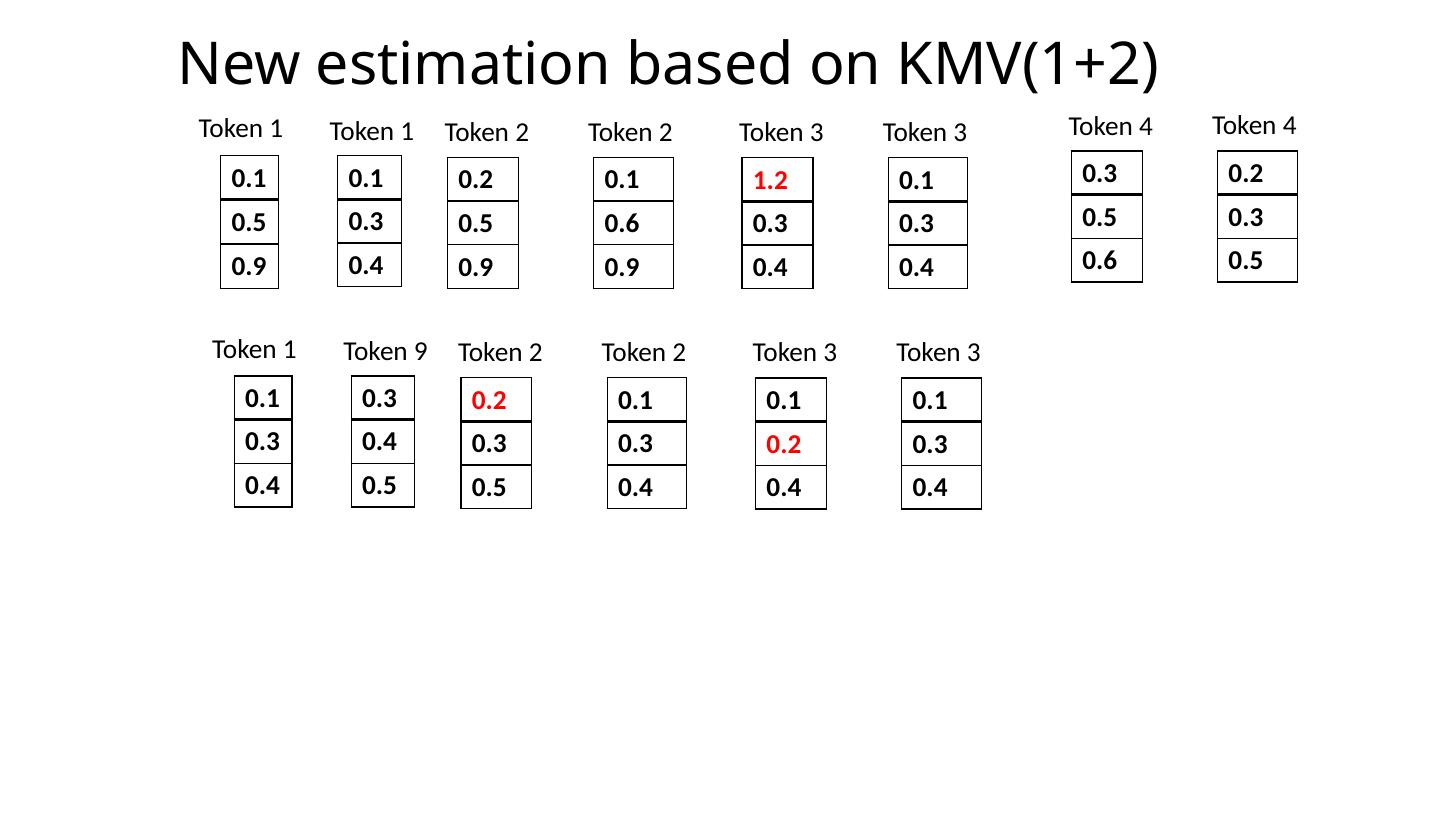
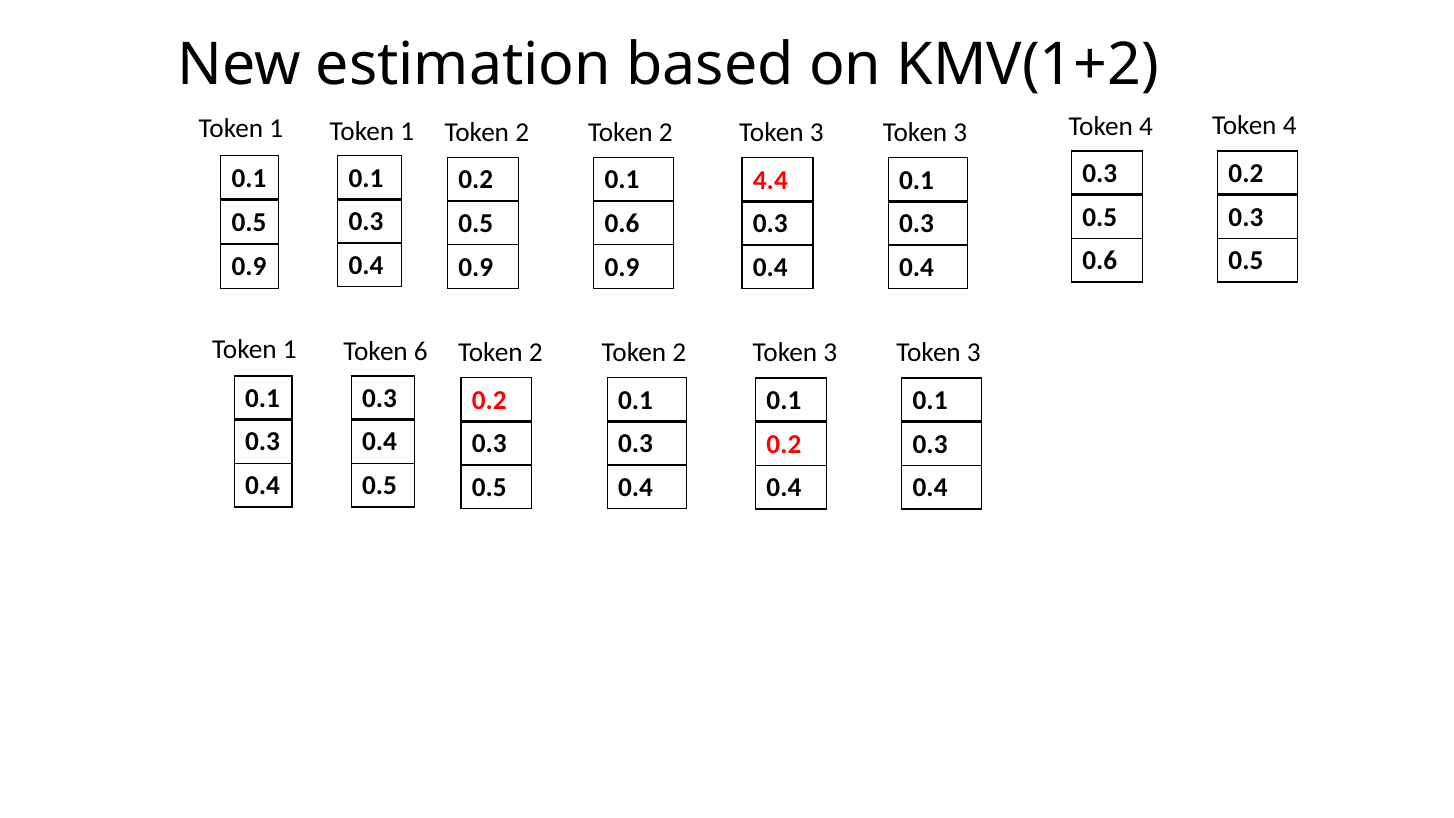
1.2: 1.2 -> 4.4
9: 9 -> 6
